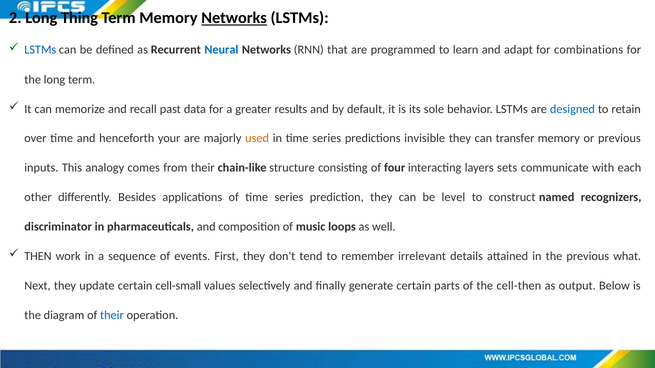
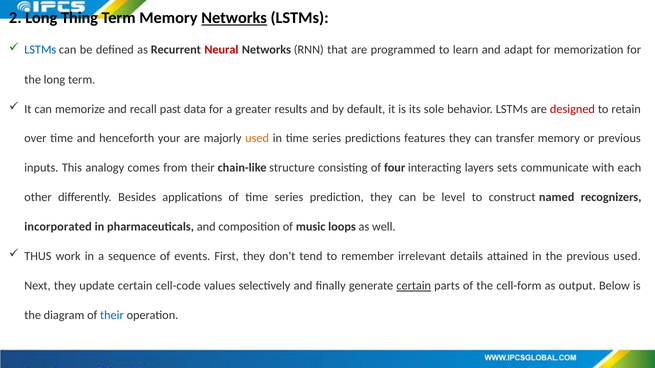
Neural colour: blue -> red
combinations: combinations -> memorization
designed colour: blue -> red
invisible: invisible -> features
discriminator: discriminator -> incorporated
THEN: THEN -> THUS
previous what: what -> used
cell-small: cell-small -> cell-code
certain at (414, 286) underline: none -> present
cell-then: cell-then -> cell-form
